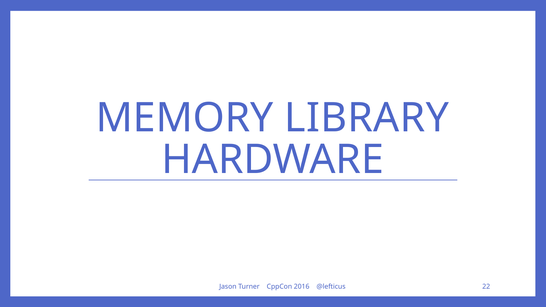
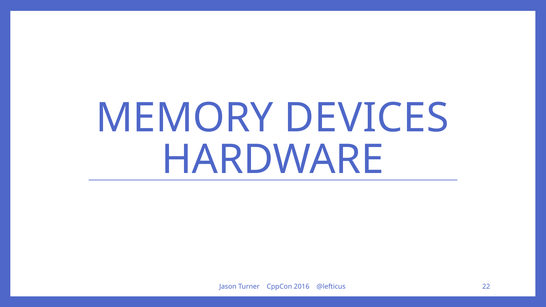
LIBRARY: LIBRARY -> DEVICES
